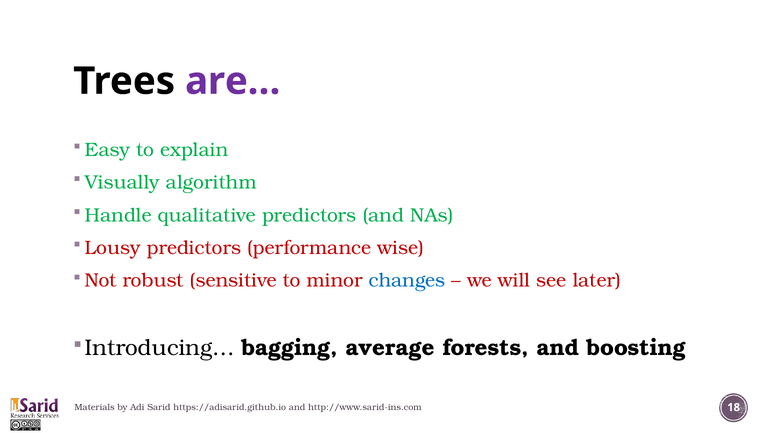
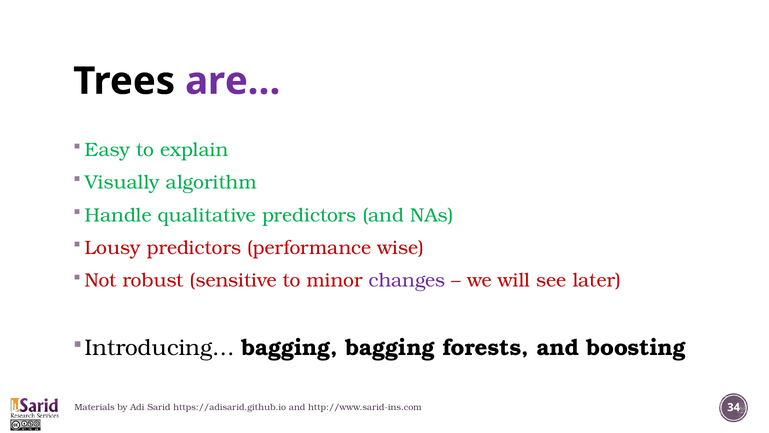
changes colour: blue -> purple
bagging average: average -> bagging
18: 18 -> 34
